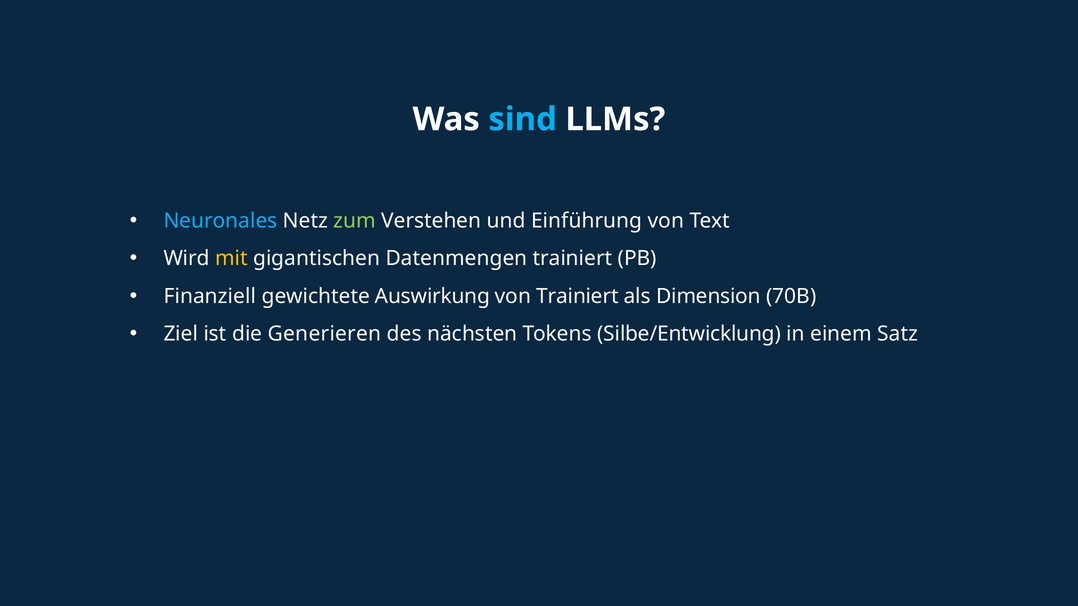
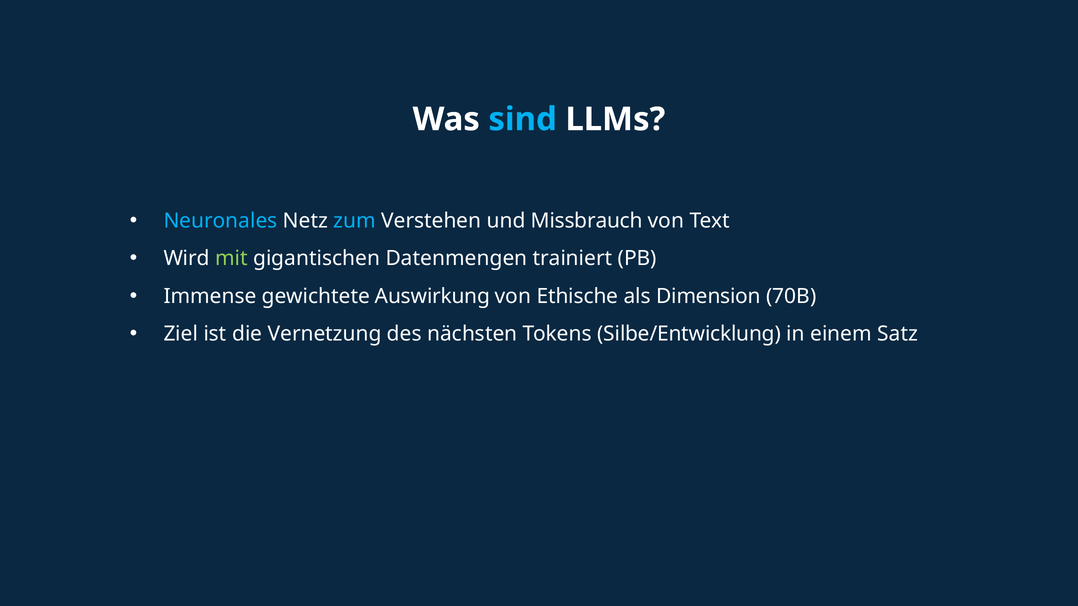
zum colour: light green -> light blue
Einführung: Einführung -> Missbrauch
mit colour: yellow -> light green
Finanziell: Finanziell -> Immense
von Trainiert: Trainiert -> Ethische
Generieren: Generieren -> Vernetzung
